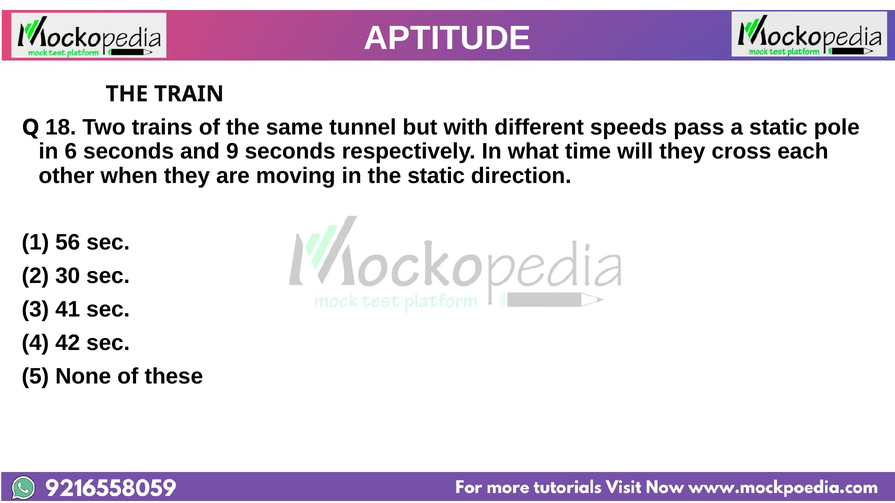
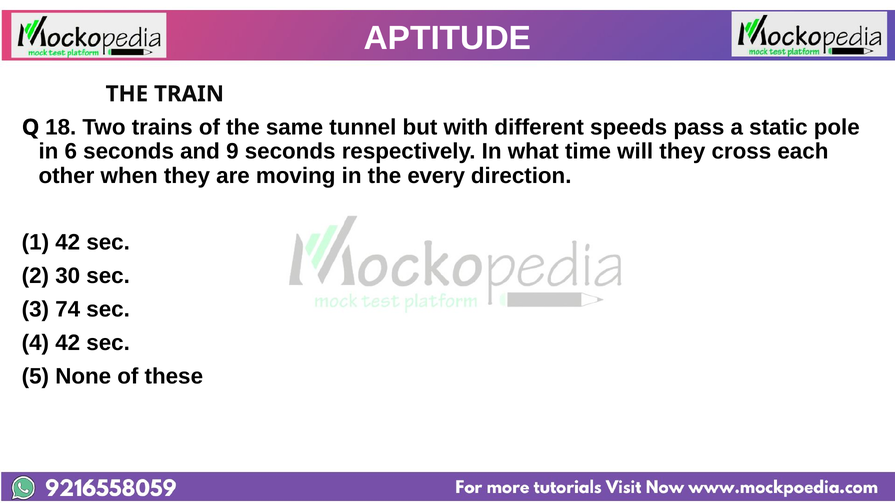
the static: static -> every
56 at (68, 243): 56 -> 42
41: 41 -> 74
